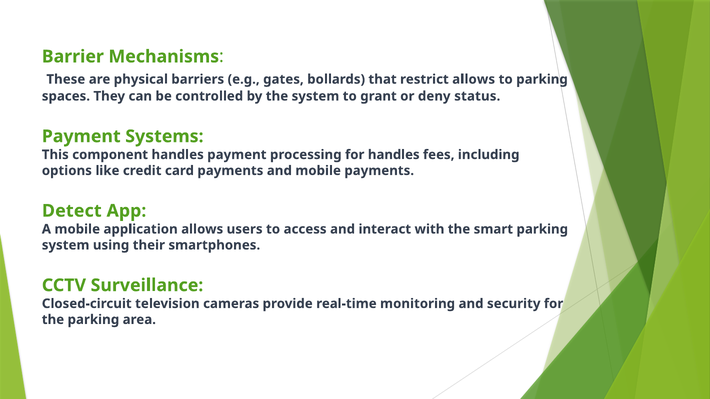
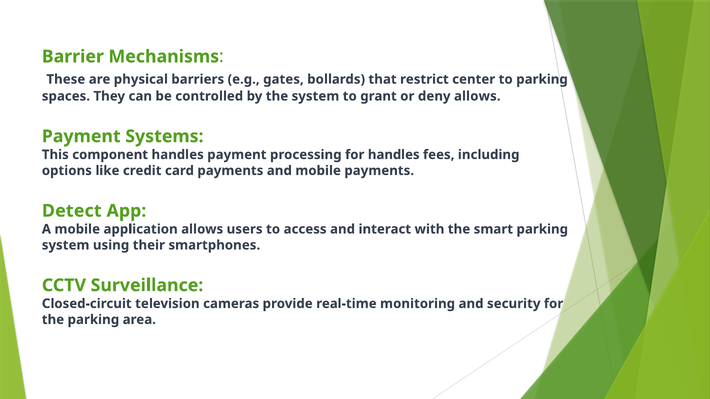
restrict allows: allows -> center
deny status: status -> allows
